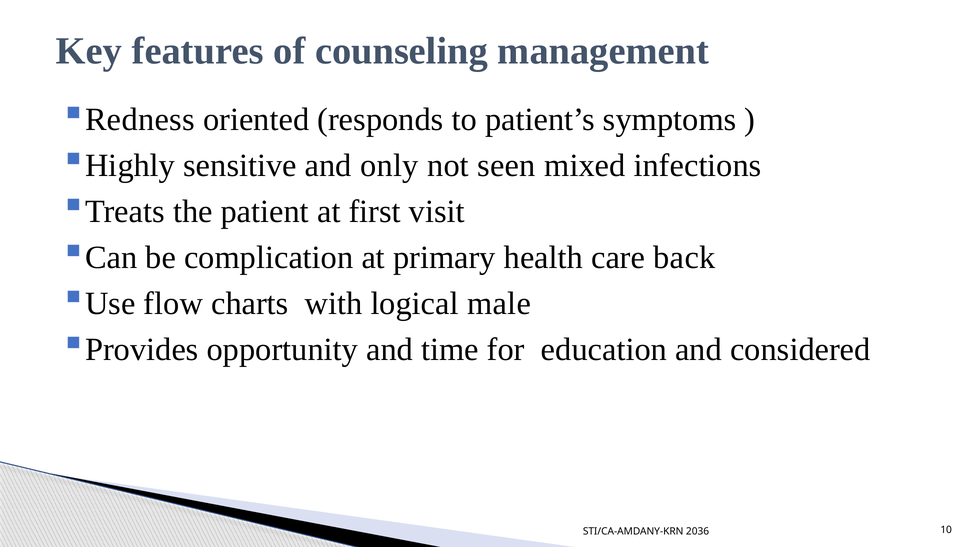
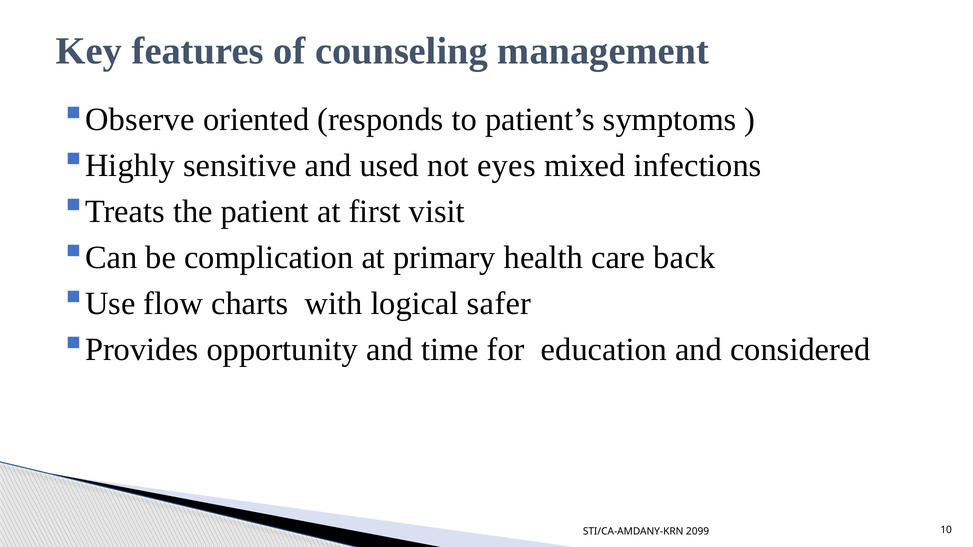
Redness: Redness -> Observe
only: only -> used
seen: seen -> eyes
male: male -> safer
2036: 2036 -> 2099
